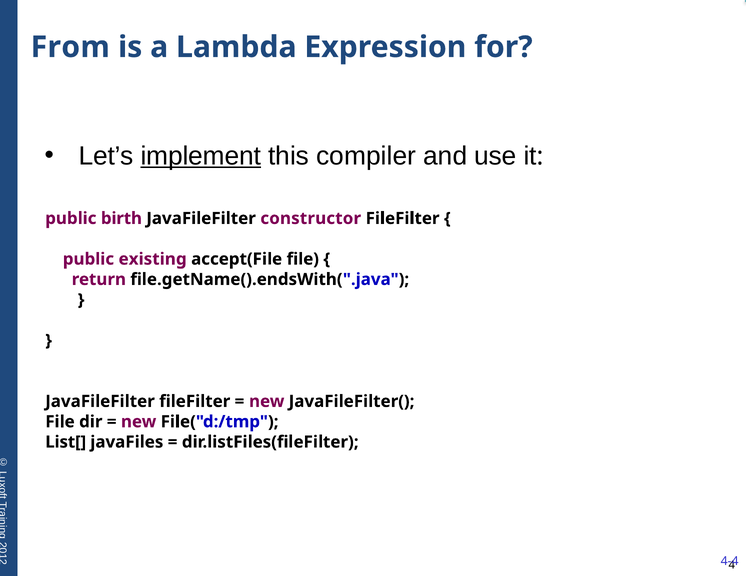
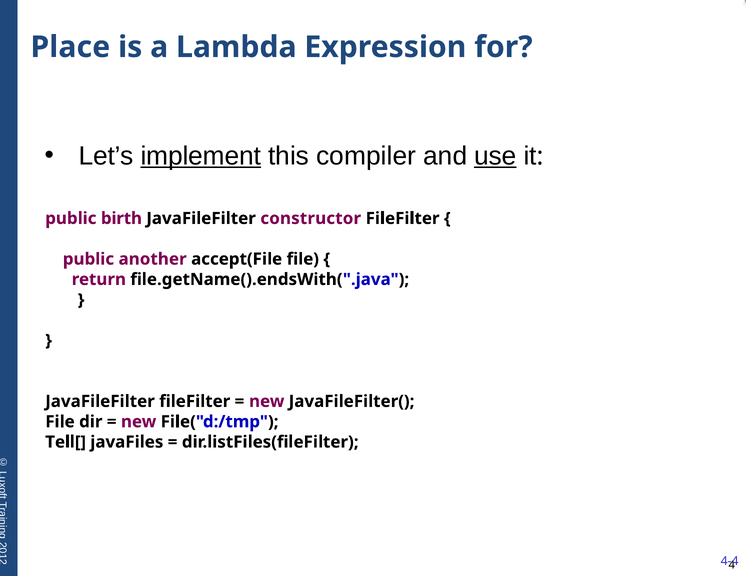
From: From -> Place
use underline: none -> present
existing: existing -> another
List[: List[ -> Tell[
